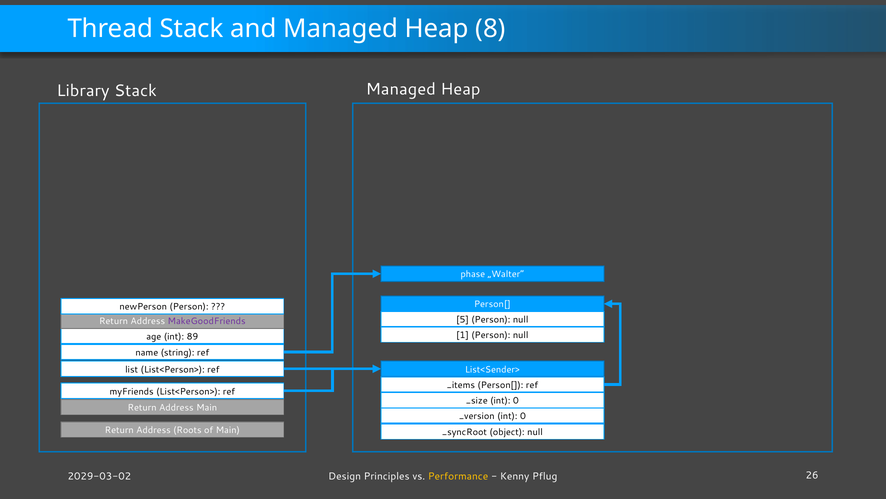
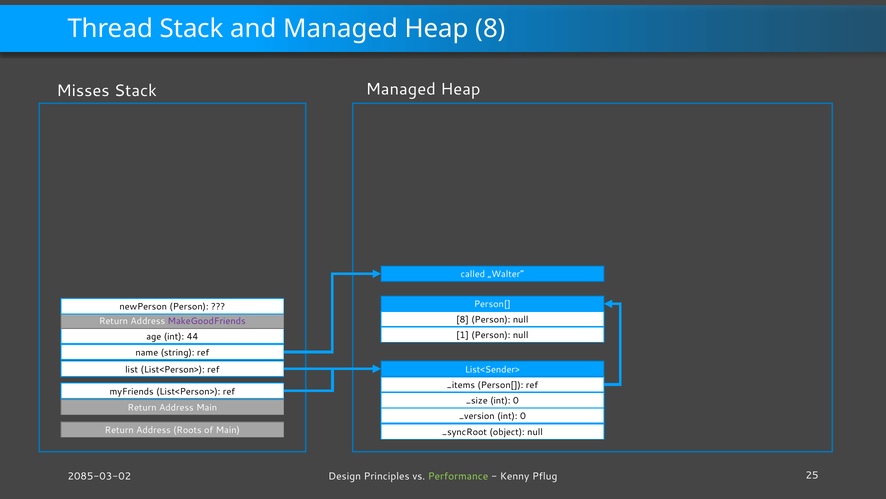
Library: Library -> Misses
phase: phase -> called
5 at (463, 319): 5 -> 8
89: 89 -> 44
2029-03-02: 2029-03-02 -> 2085-03-02
Performance colour: yellow -> light green
26: 26 -> 25
